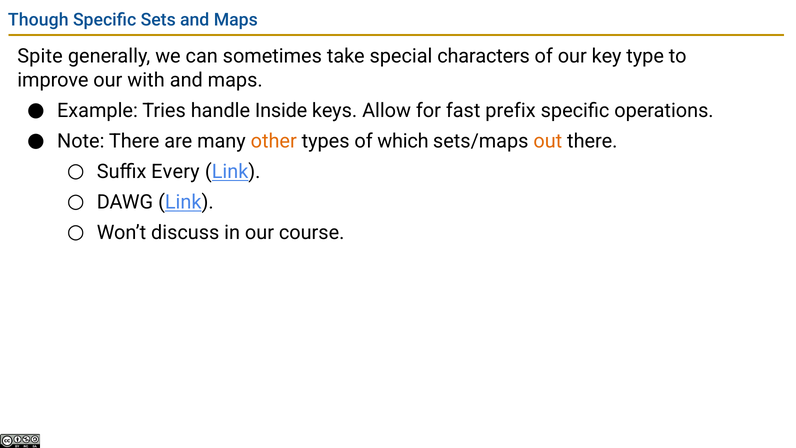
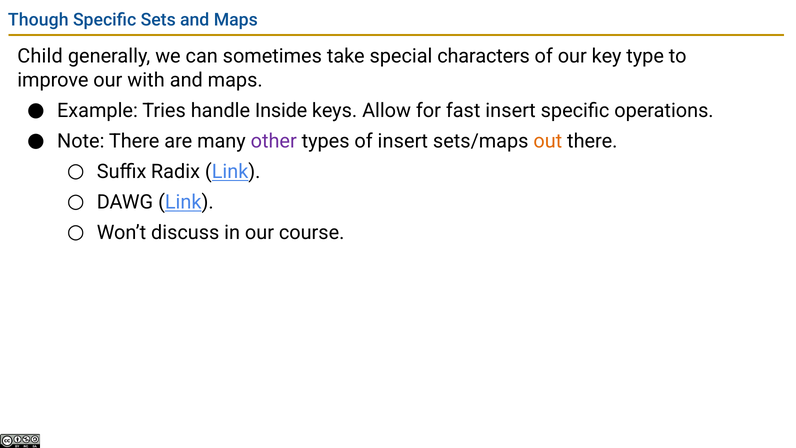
Spite: Spite -> Child
fast prefix: prefix -> insert
other colour: orange -> purple
of which: which -> insert
Every: Every -> Radix
